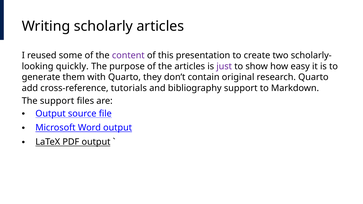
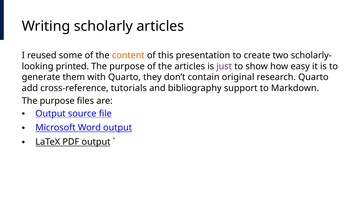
content colour: purple -> orange
quickly: quickly -> printed
support at (57, 101): support -> purpose
